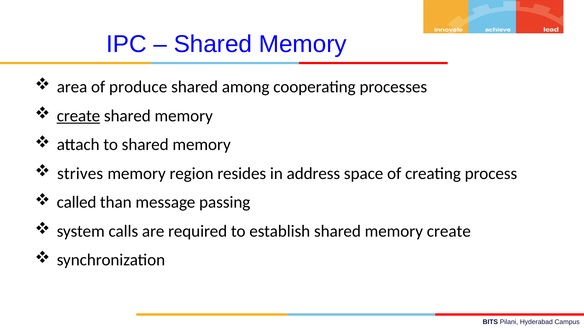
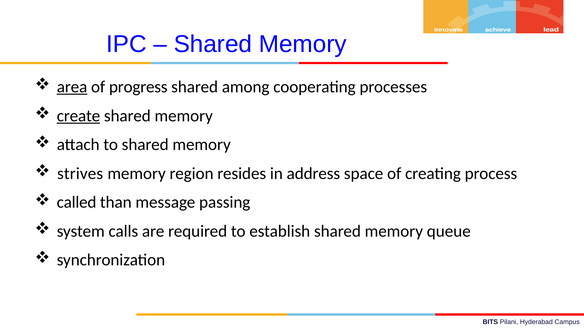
area underline: none -> present
produce: produce -> progress
memory create: create -> queue
